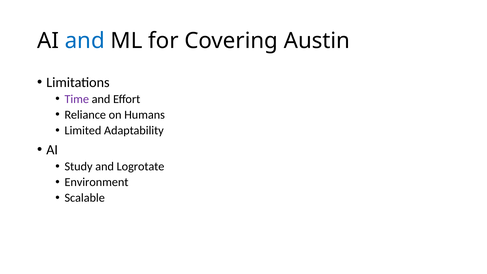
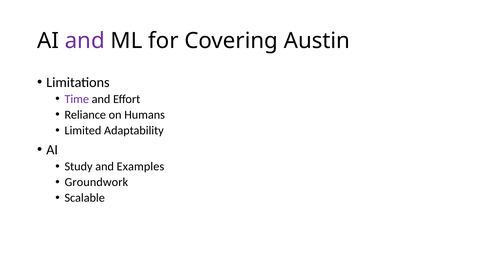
and at (85, 41) colour: blue -> purple
Logrotate: Logrotate -> Examples
Environment: Environment -> Groundwork
